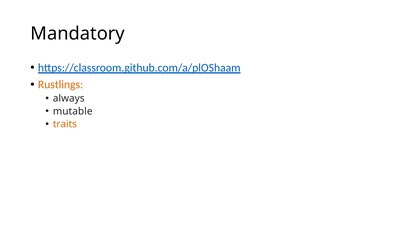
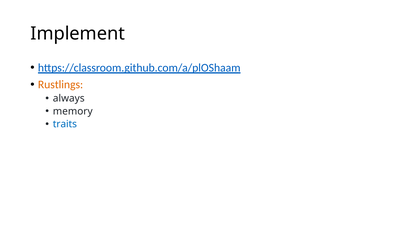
Mandatory: Mandatory -> Implement
mutable: mutable -> memory
traits colour: orange -> blue
